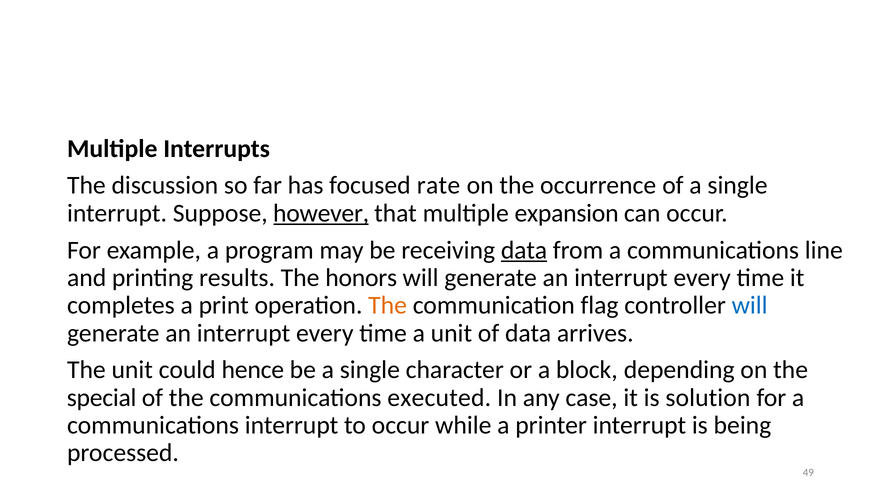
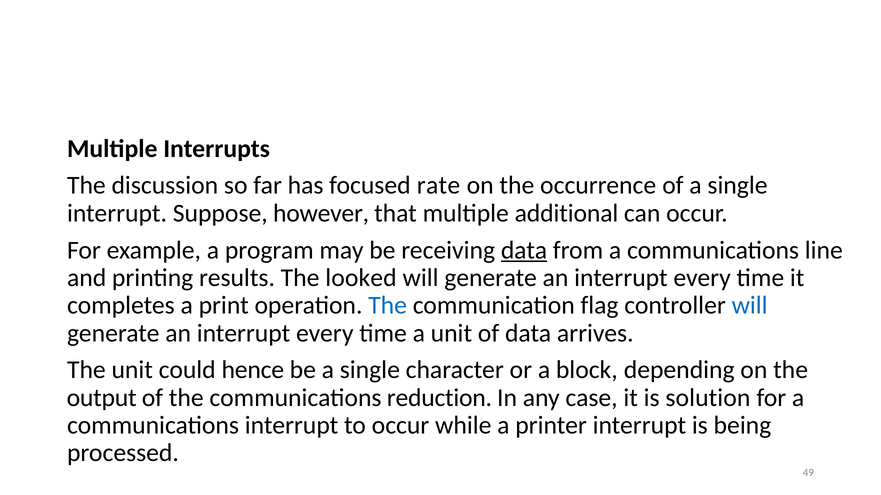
however underline: present -> none
expansion: expansion -> additional
honors: honors -> looked
The at (388, 306) colour: orange -> blue
special: special -> output
executed: executed -> reduction
